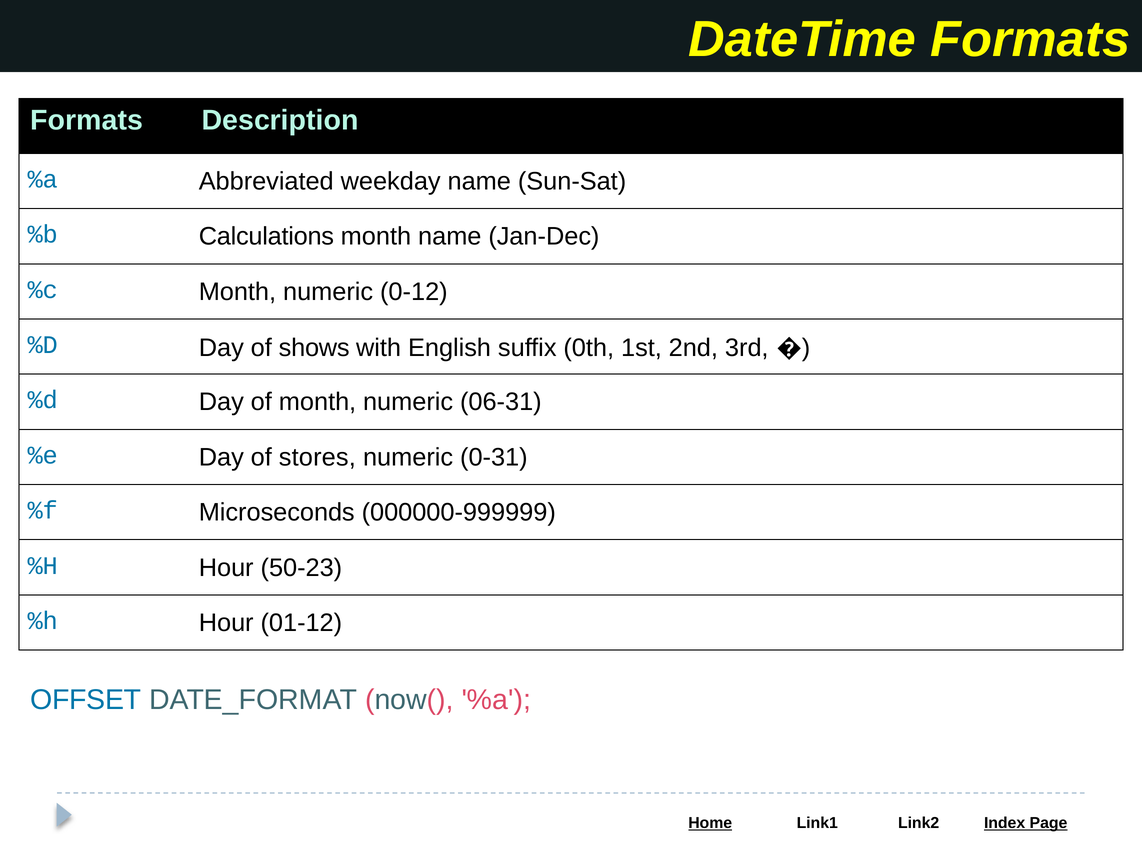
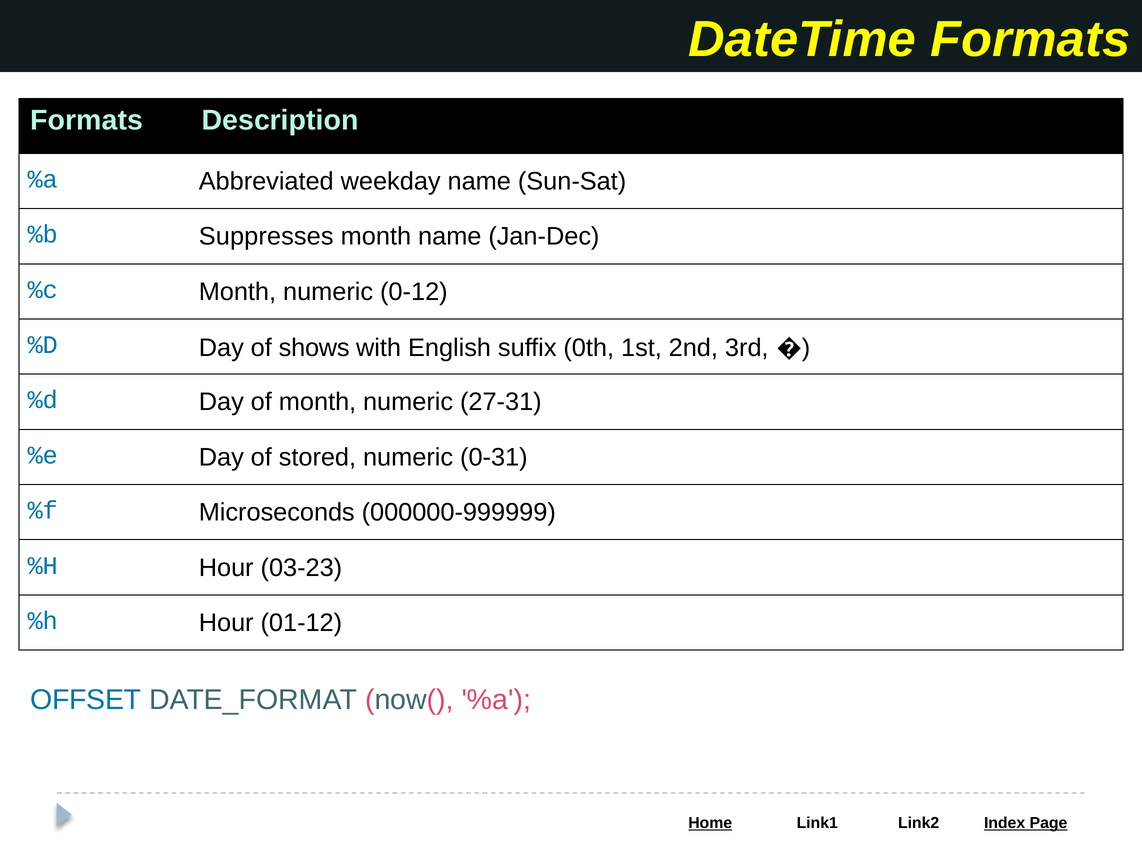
Calculations: Calculations -> Suppresses
06-31: 06-31 -> 27-31
stores: stores -> stored
50-23: 50-23 -> 03-23
